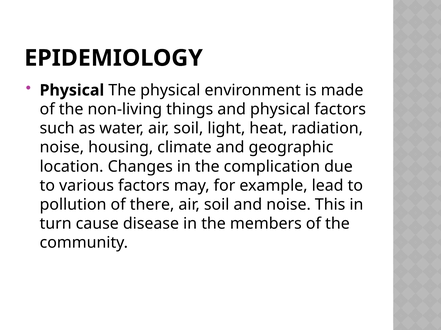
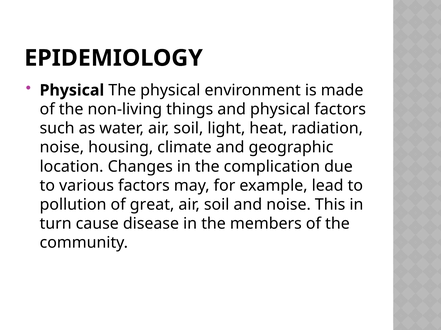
there: there -> great
